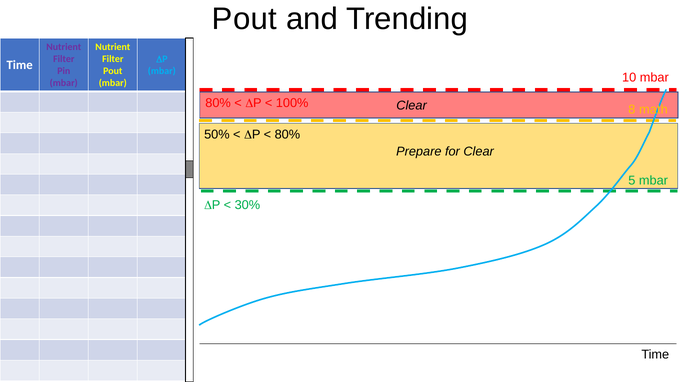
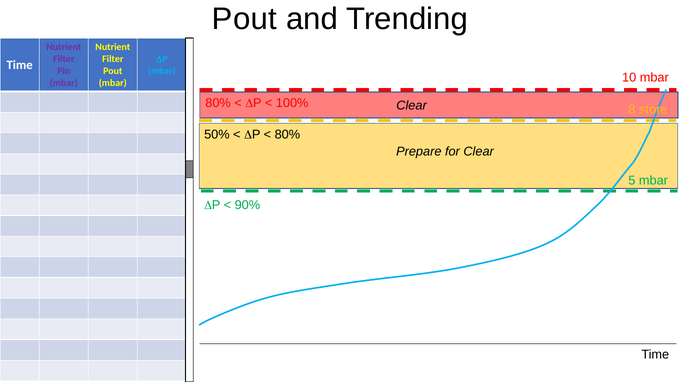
math: math -> store
30%: 30% -> 90%
